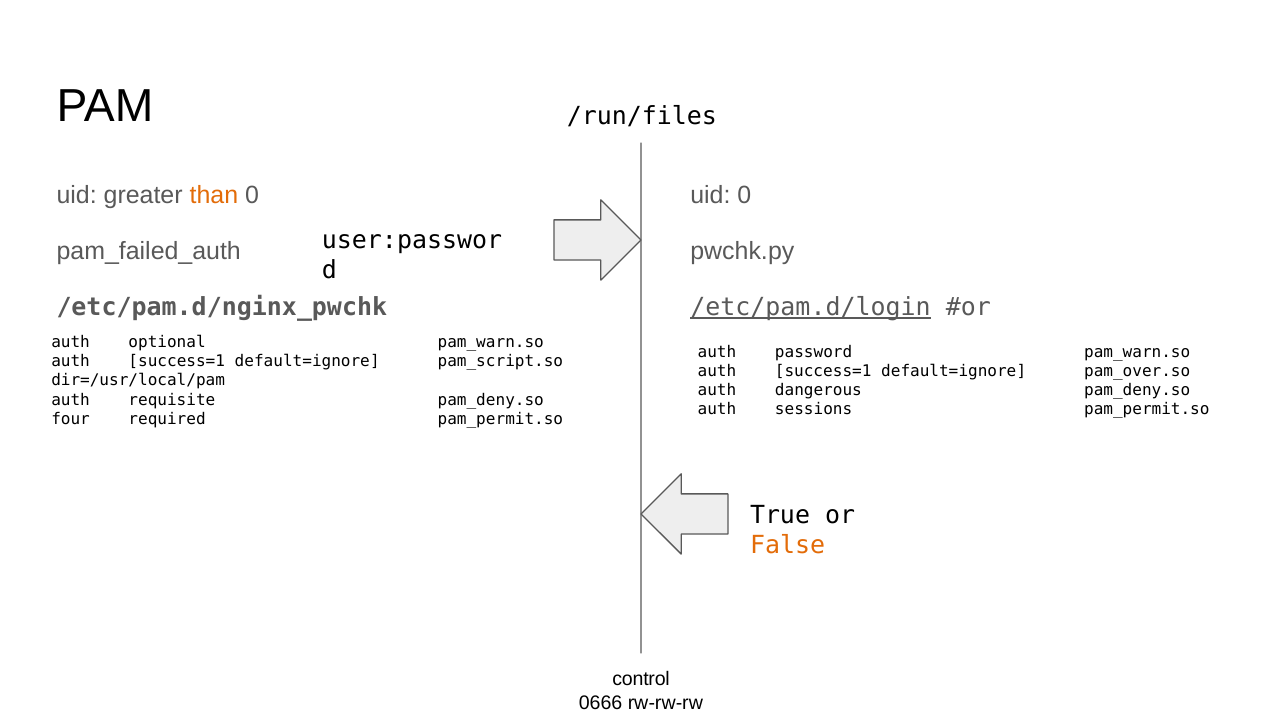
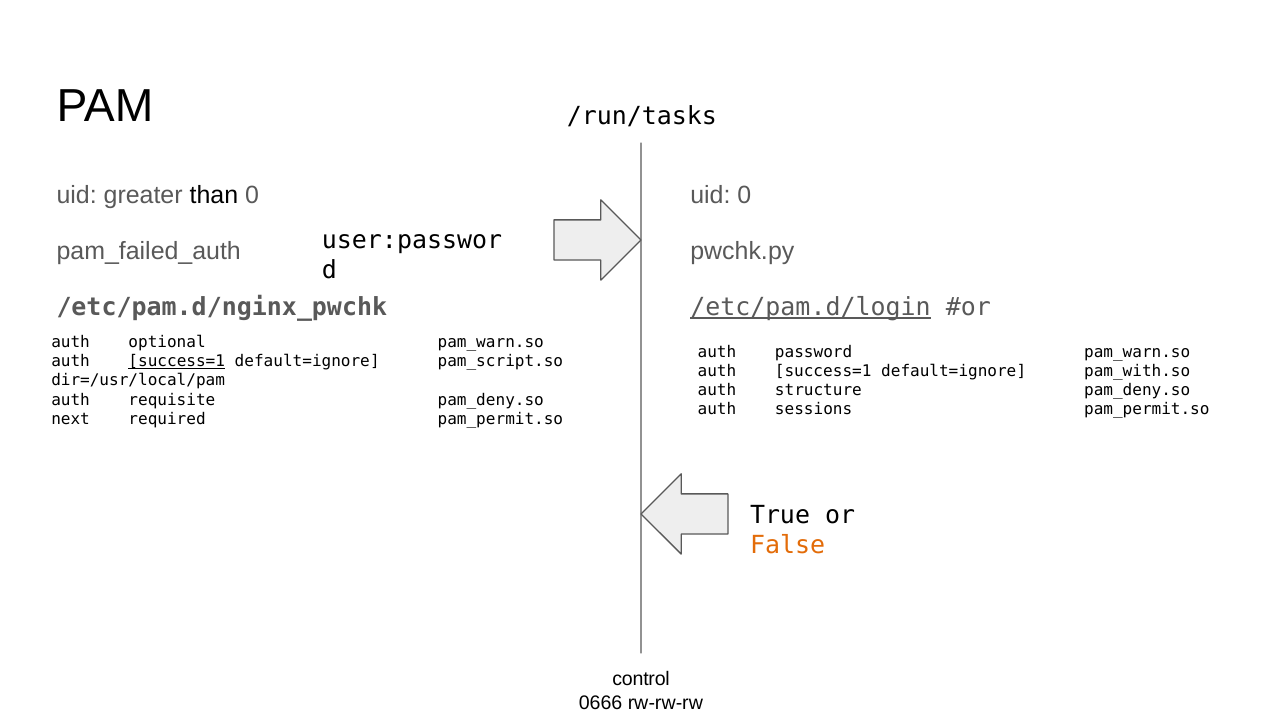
/run/files: /run/files -> /run/tasks
than colour: orange -> black
success=1 at (177, 361) underline: none -> present
pam_over.so: pam_over.so -> pam_with.so
dangerous: dangerous -> structure
four: four -> next
